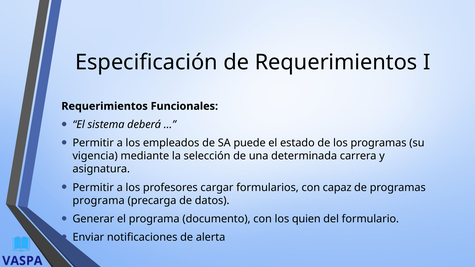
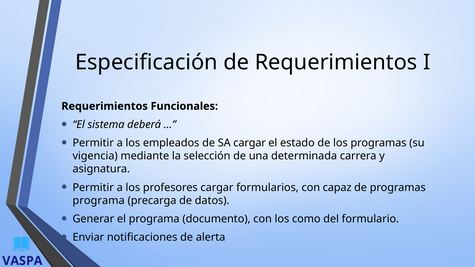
SA puede: puede -> cargar
quien: quien -> como
